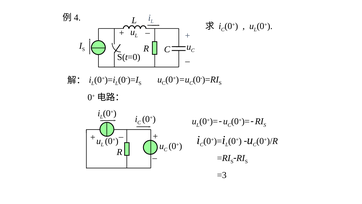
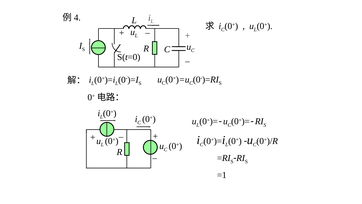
=3: =3 -> =1
